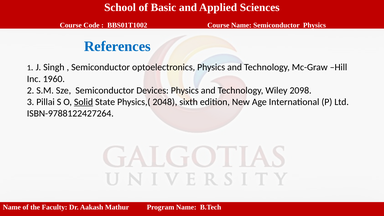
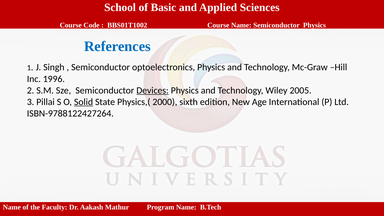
1960: 1960 -> 1996
Devices underline: none -> present
2098: 2098 -> 2005
2048: 2048 -> 2000
